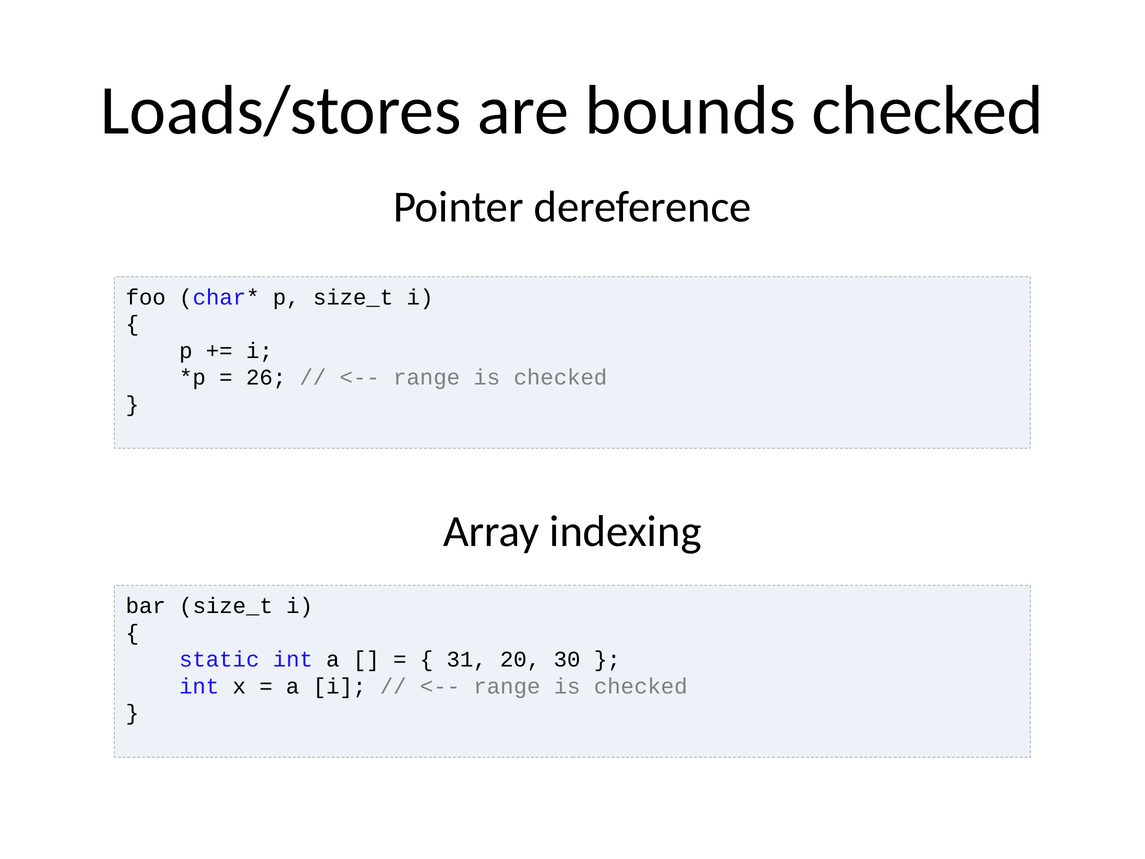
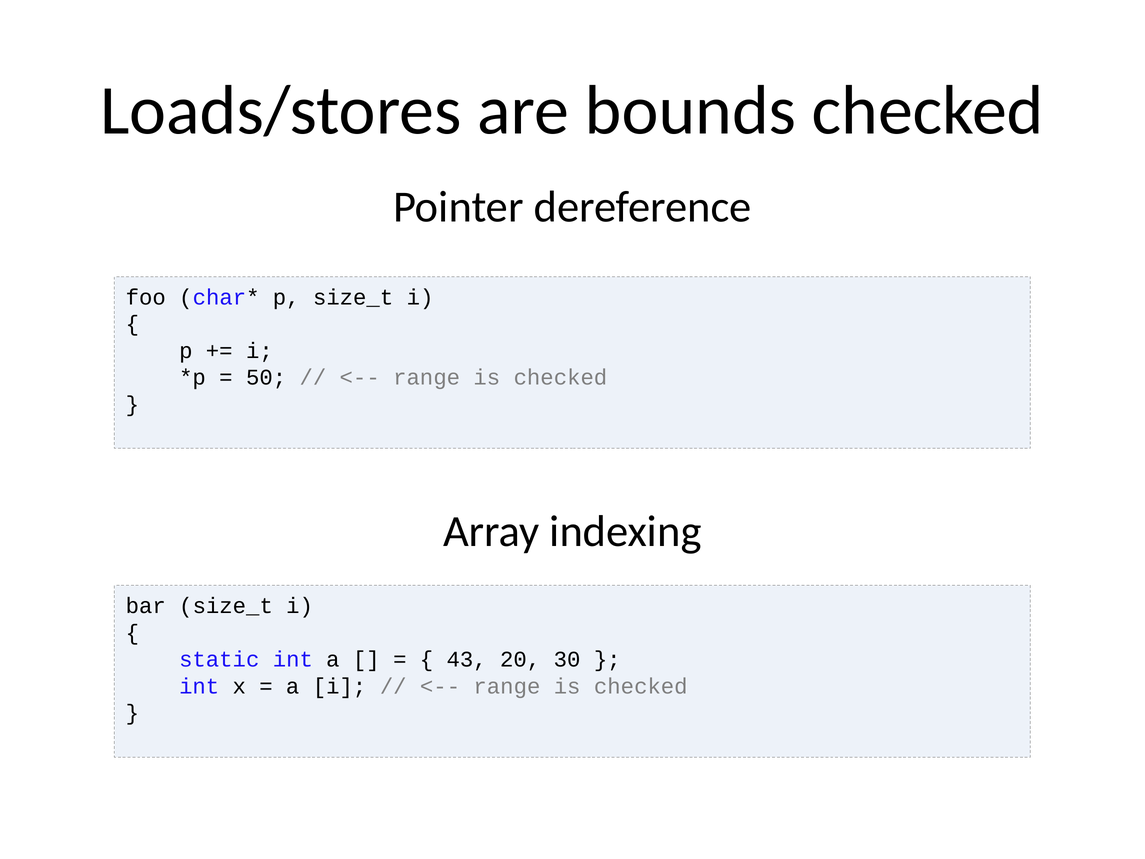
26: 26 -> 50
31: 31 -> 43
